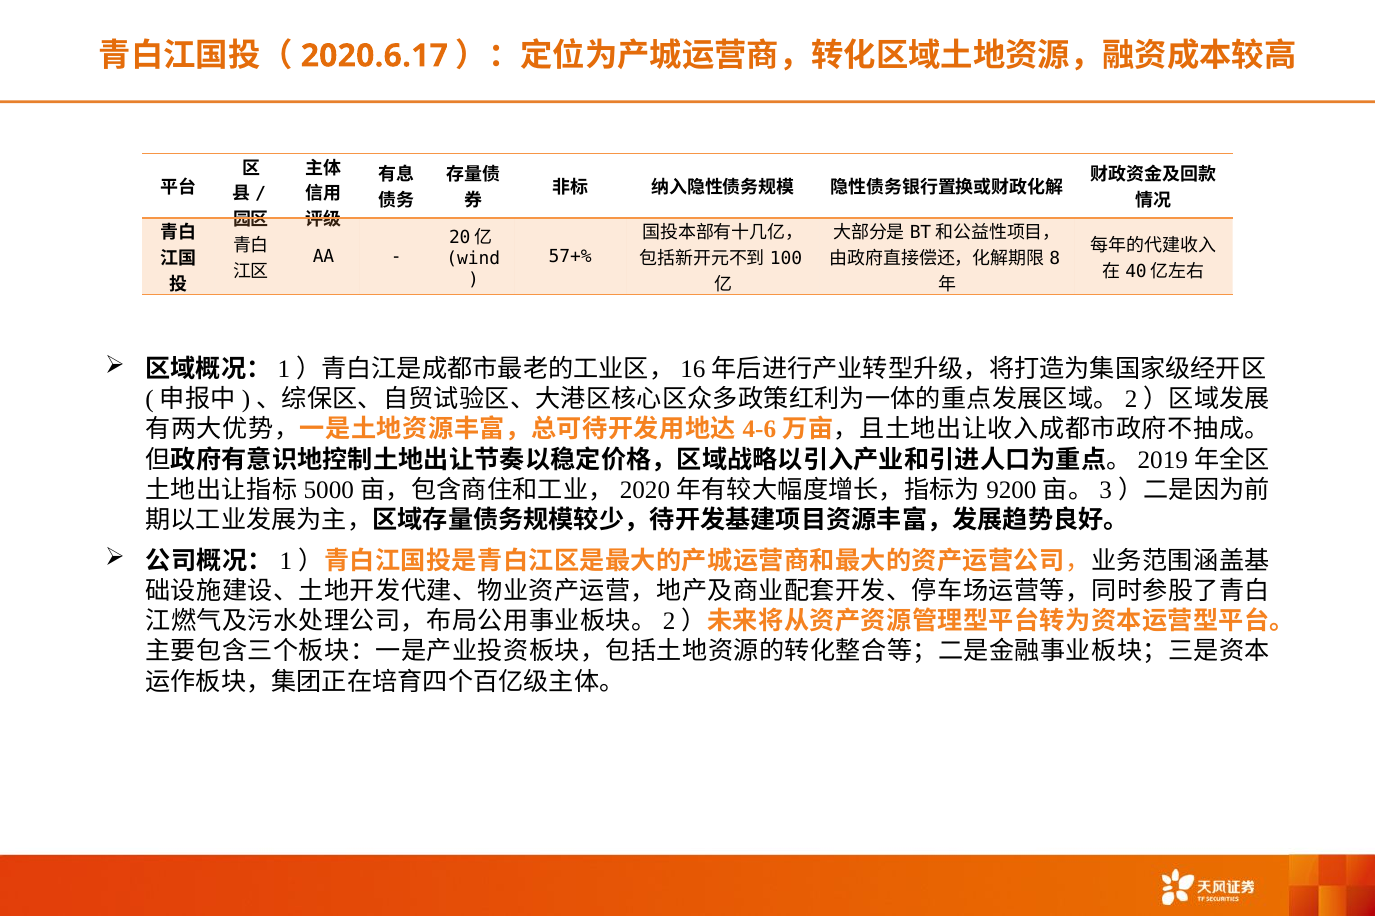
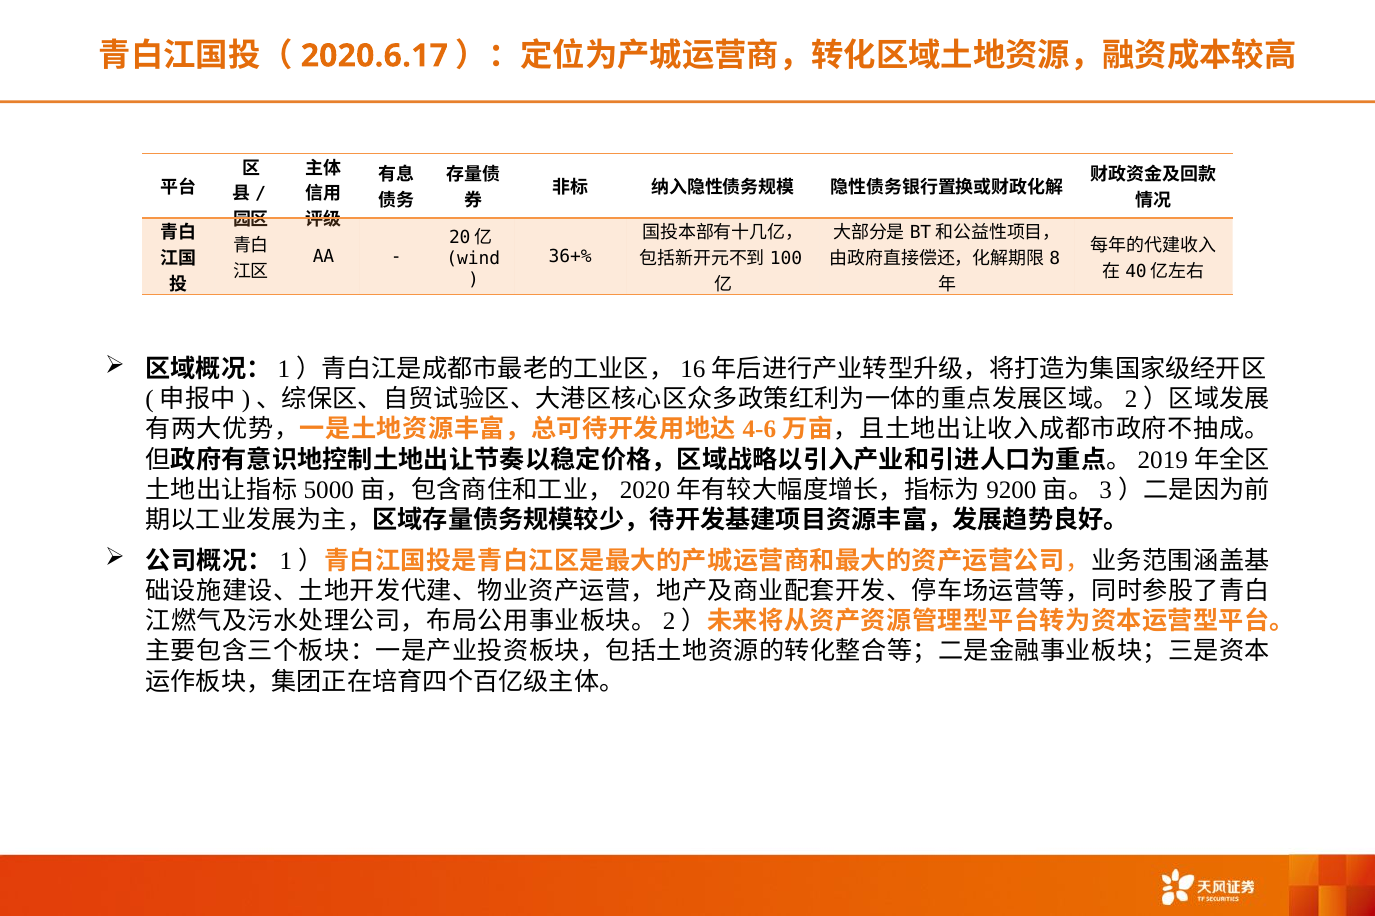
57+%: 57+% -> 36+%
